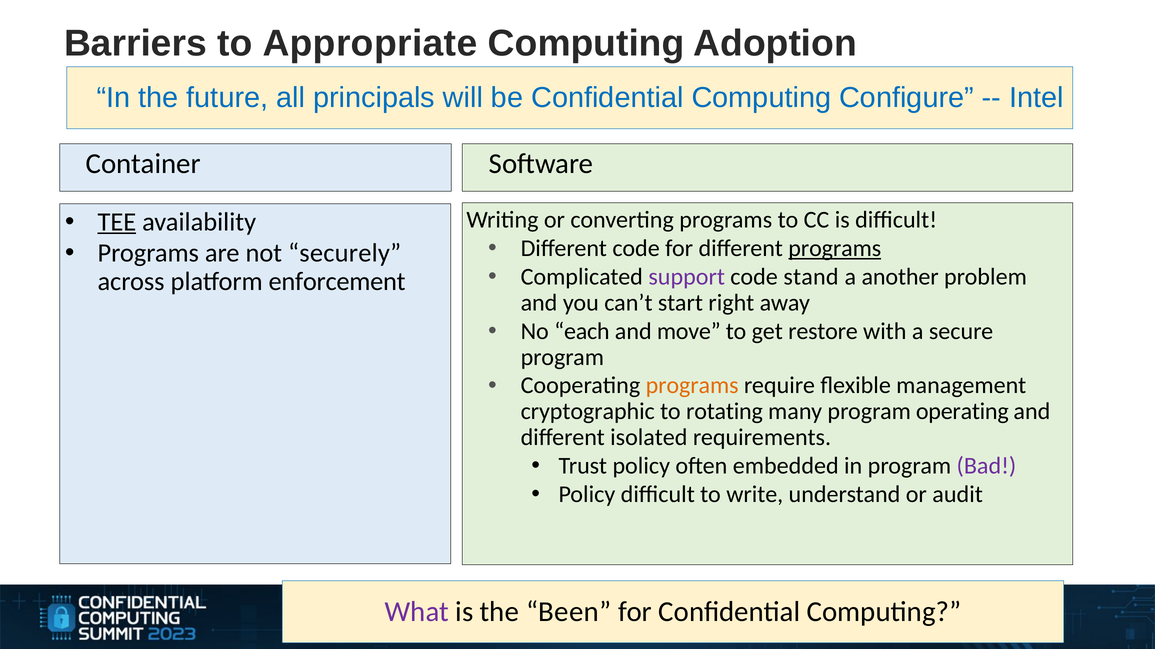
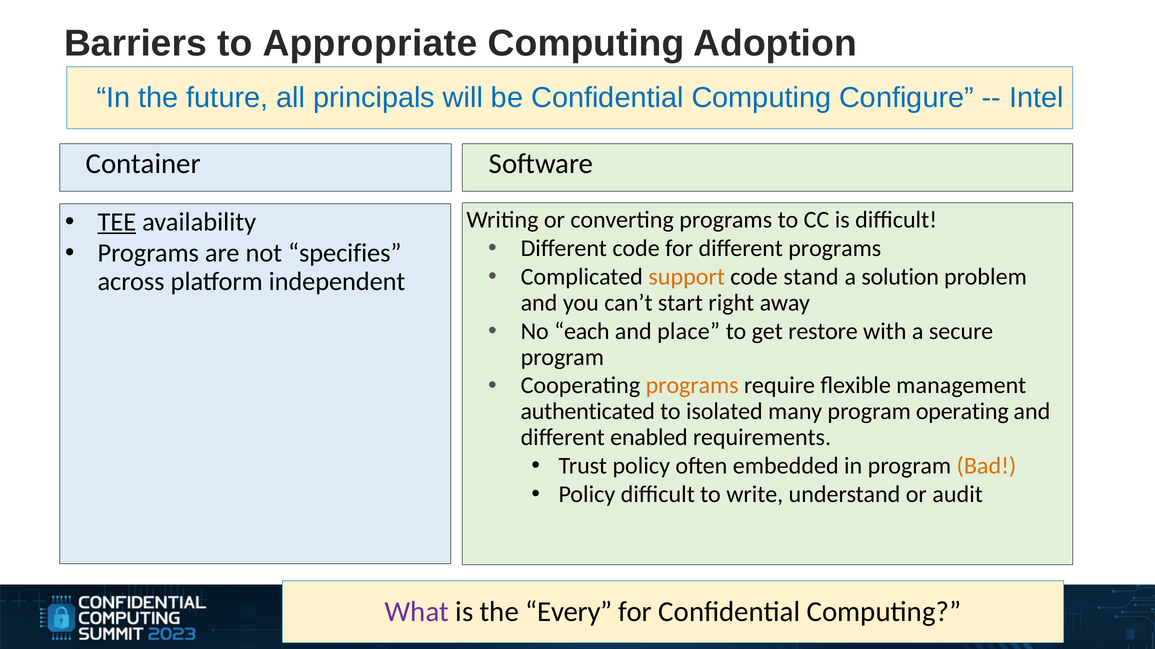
programs at (835, 249) underline: present -> none
securely: securely -> specifies
support colour: purple -> orange
another: another -> solution
enforcement: enforcement -> independent
move: move -> place
cryptographic: cryptographic -> authenticated
rotating: rotating -> isolated
isolated: isolated -> enabled
Bad colour: purple -> orange
Been: Been -> Every
